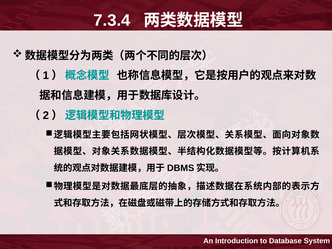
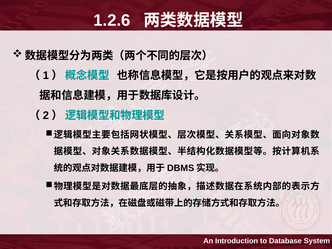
7.3.4: 7.3.4 -> 1.2.6
